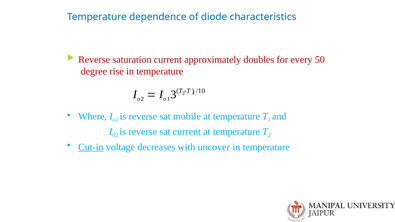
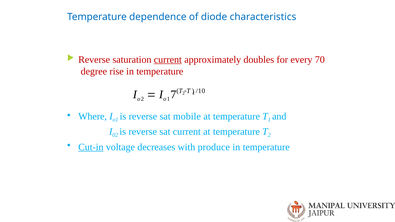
current at (168, 60) underline: none -> present
50: 50 -> 70
3: 3 -> 7
uncover: uncover -> produce
